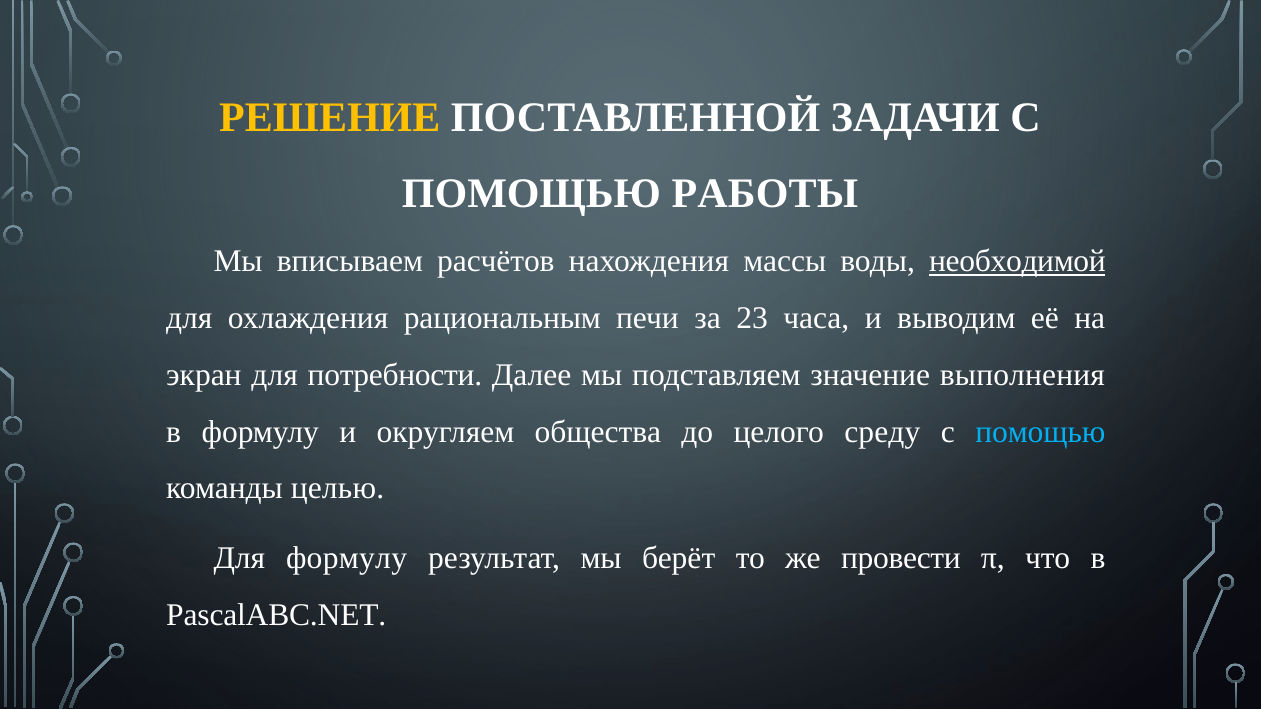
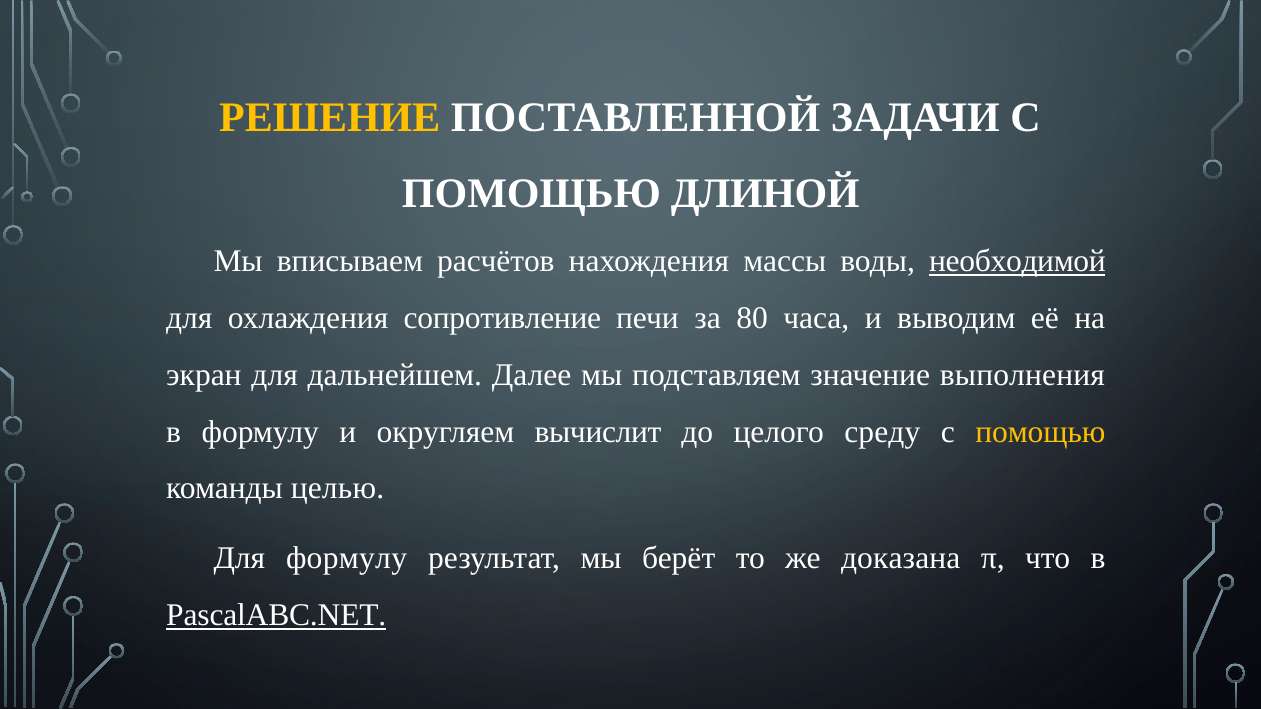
РАБОТЫ: РАБОТЫ -> ДЛИНОЙ
рациональным: рациональным -> сопротивление
23: 23 -> 80
потребности: потребности -> дальнейшем
общества: общества -> вычислит
помощью at (1040, 432) colour: light blue -> yellow
провести: провести -> доказана
PascalABC.NET underline: none -> present
